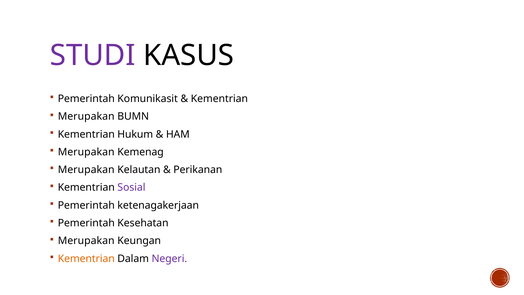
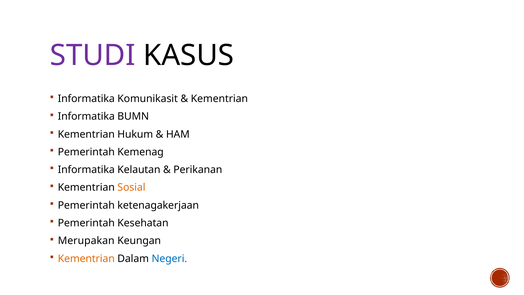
Pemerintah at (86, 99): Pemerintah -> Informatika
Merupakan at (86, 116): Merupakan -> Informatika
Merupakan at (86, 152): Merupakan -> Pemerintah
Merupakan at (86, 170): Merupakan -> Informatika
Sosial colour: purple -> orange
Negeri colour: purple -> blue
